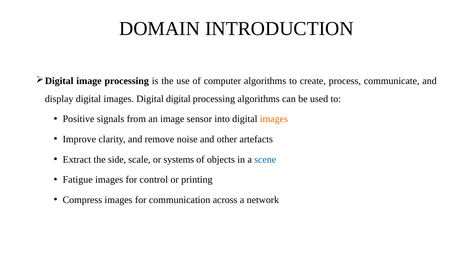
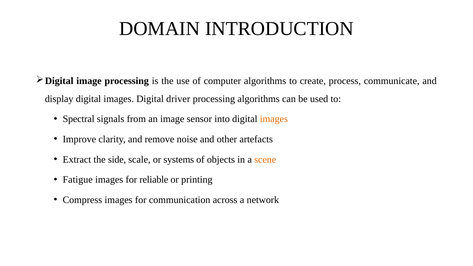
Digital digital: digital -> driver
Positive: Positive -> Spectral
scene colour: blue -> orange
control: control -> reliable
